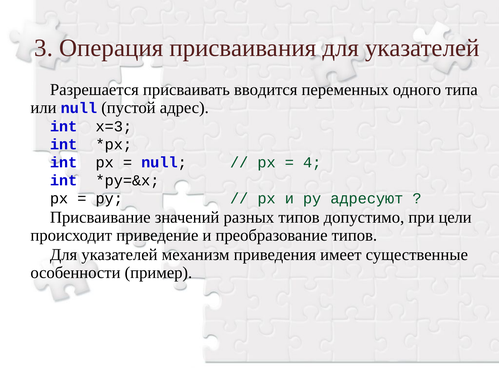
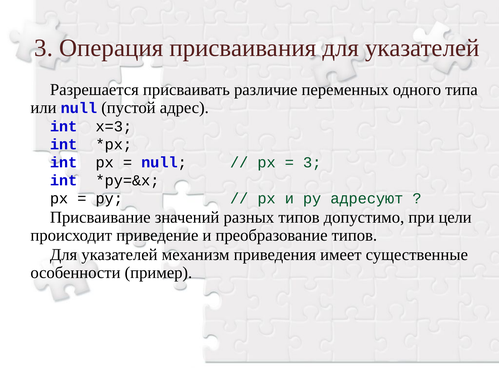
вводится: вводится -> различие
4 at (312, 163): 4 -> 3
